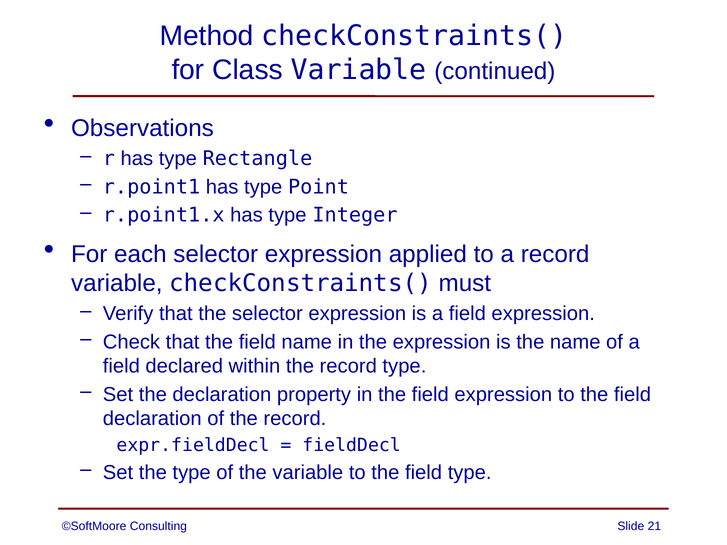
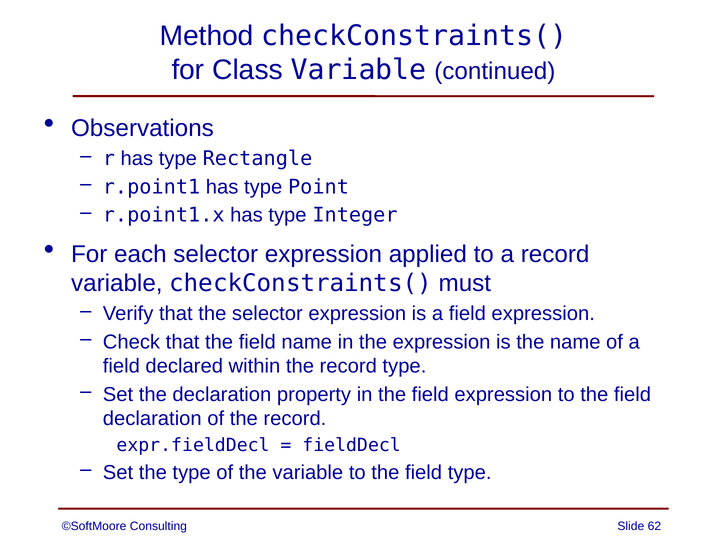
21: 21 -> 62
